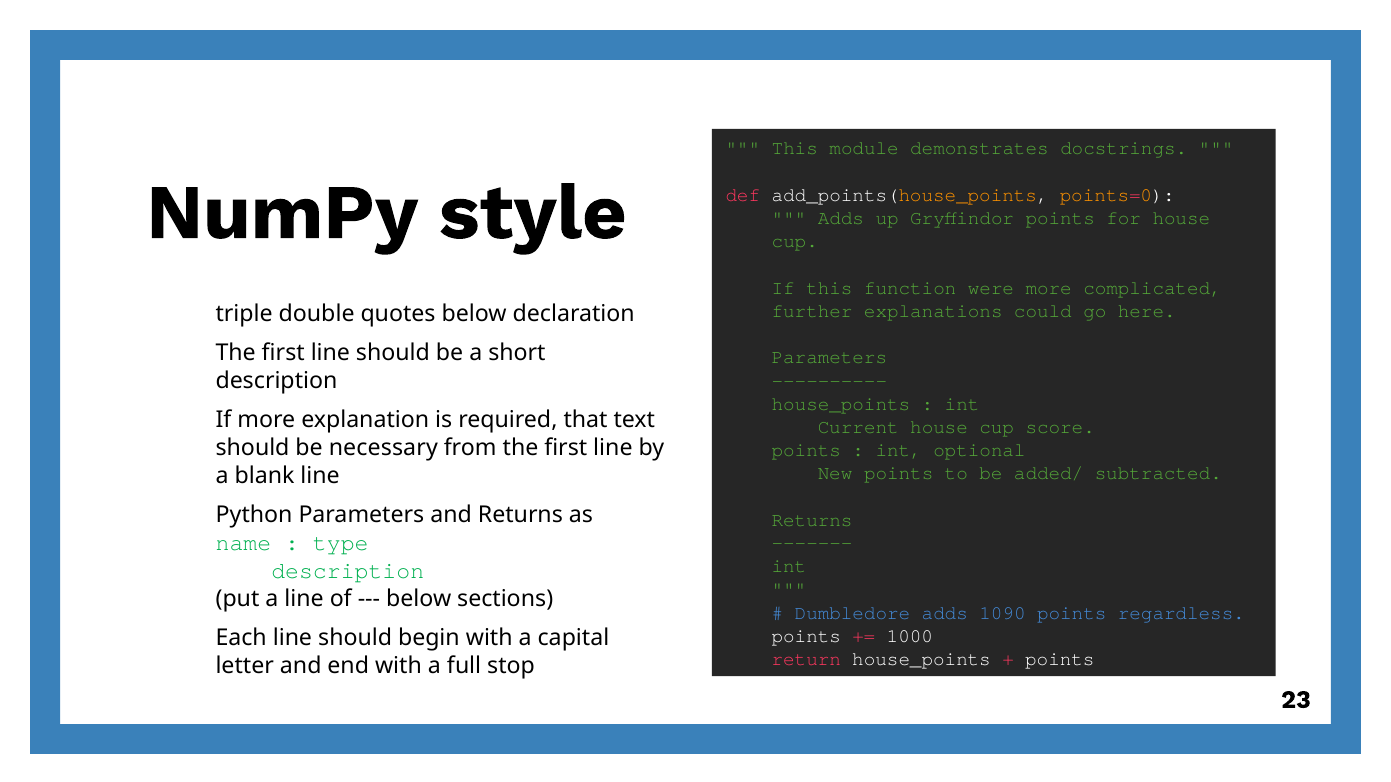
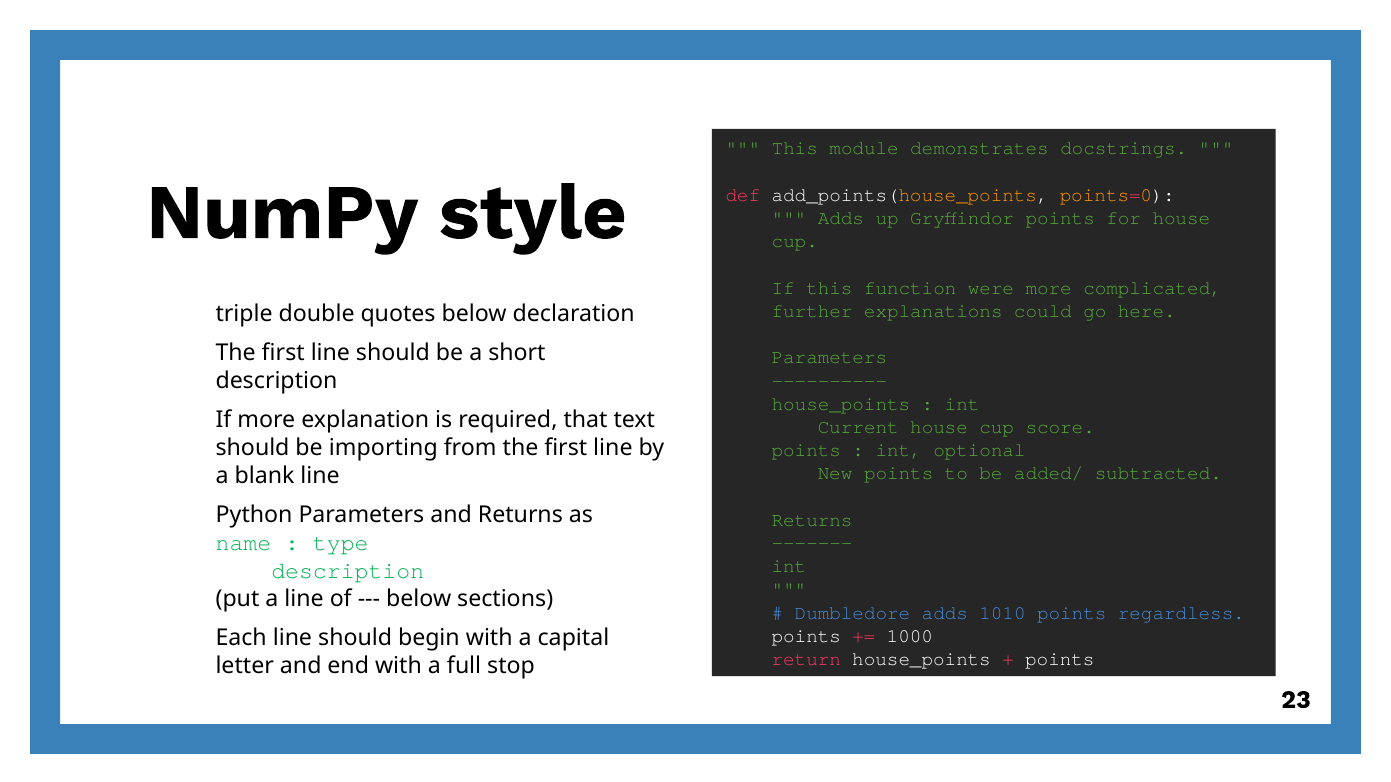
necessary: necessary -> importing
1090: 1090 -> 1010
